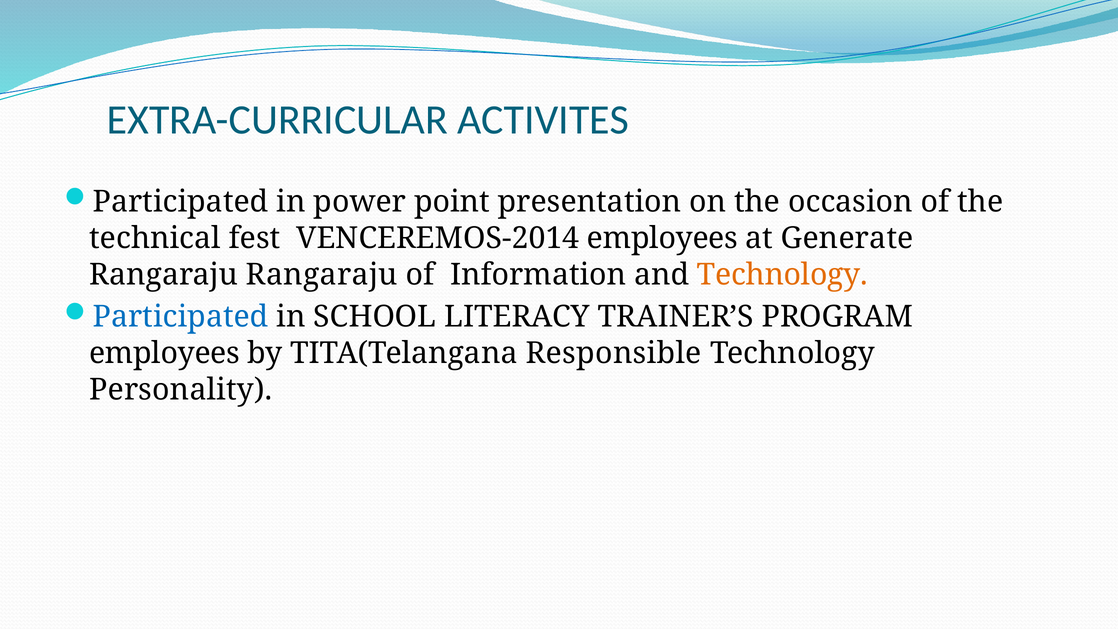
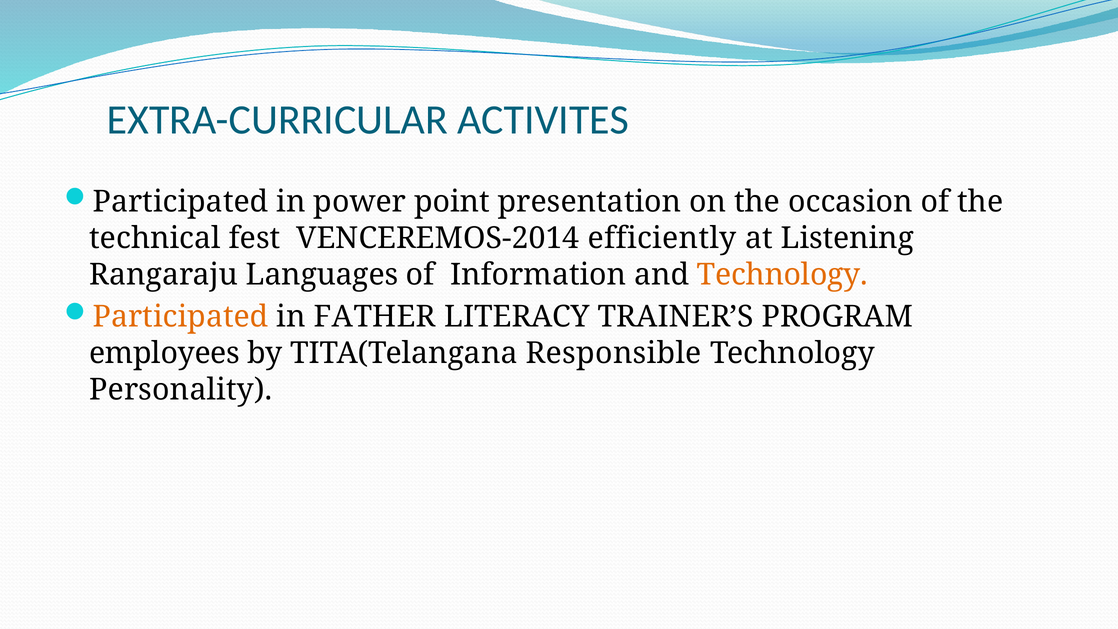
VENCEREMOS-2014 employees: employees -> efficiently
Generate: Generate -> Listening
Rangaraju Rangaraju: Rangaraju -> Languages
Participated at (181, 317) colour: blue -> orange
SCHOOL: SCHOOL -> FATHER
